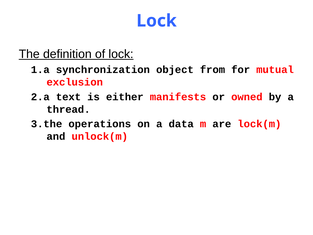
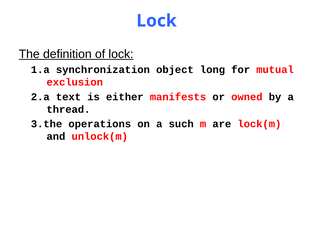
from: from -> long
data: data -> such
